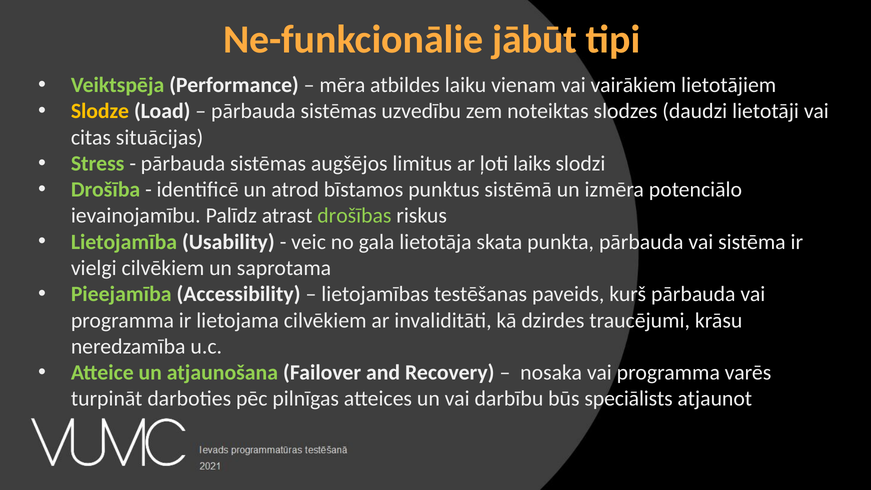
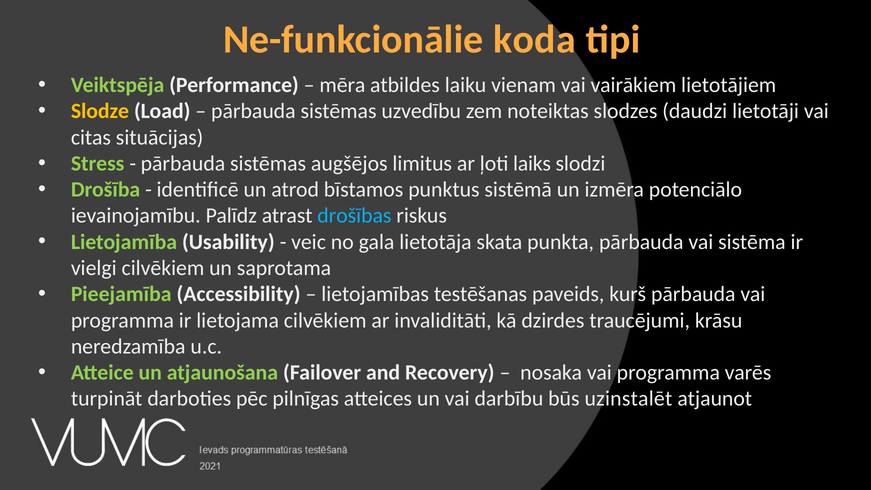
jābūt: jābūt -> koda
drošības colour: light green -> light blue
speciālists: speciālists -> uzinstalēt
